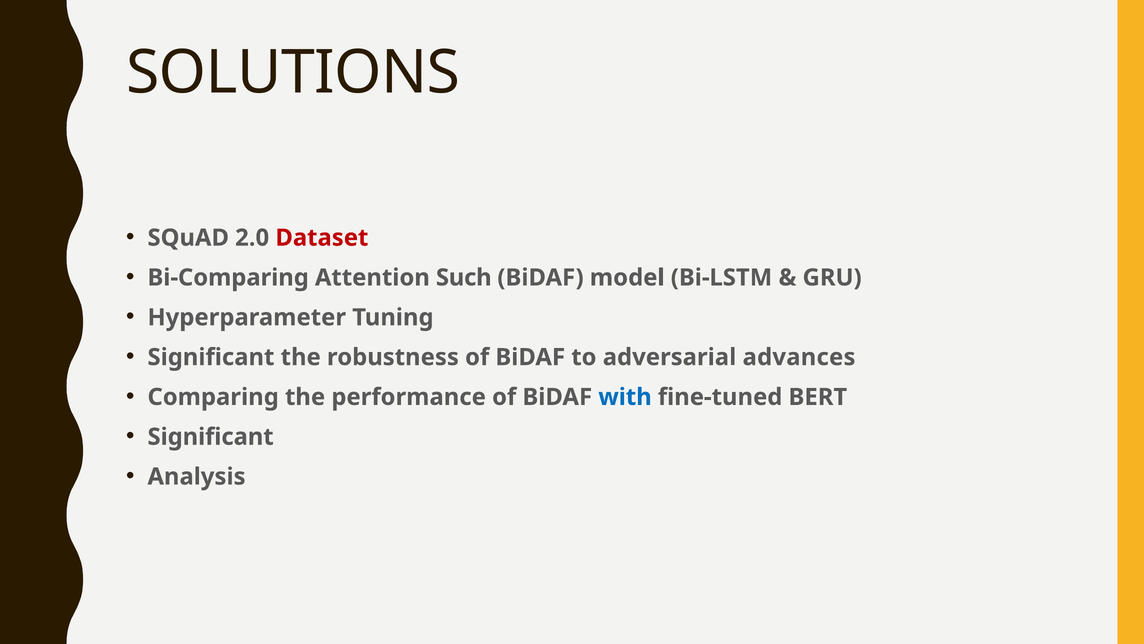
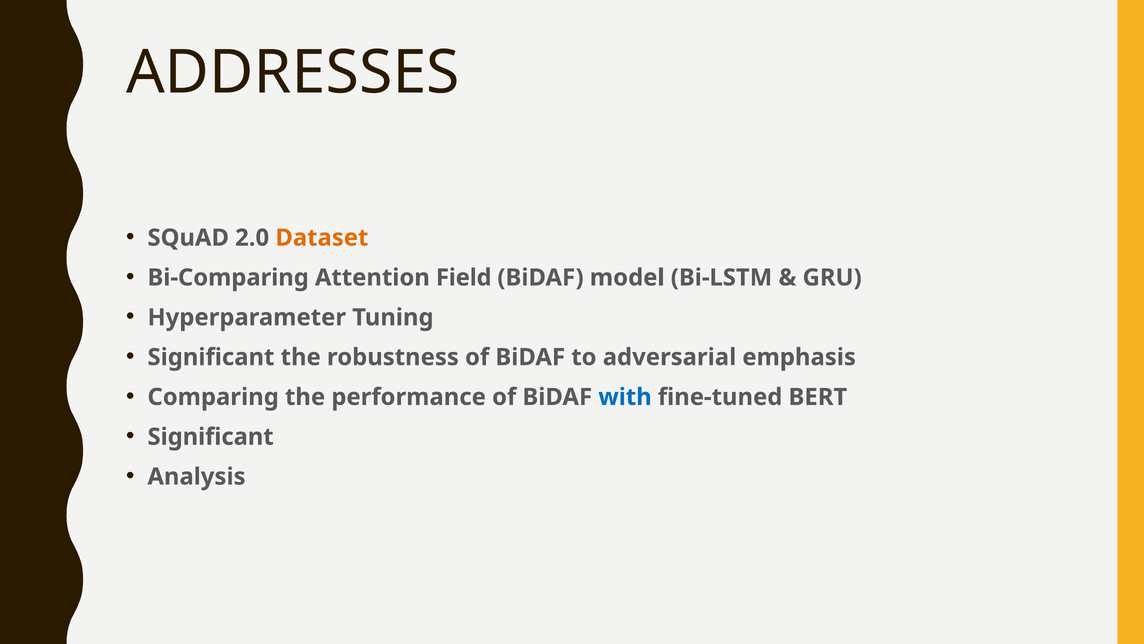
SOLUTIONS: SOLUTIONS -> ADDRESSES
Dataset colour: red -> orange
Such: Such -> Field
advances: advances -> emphasis
